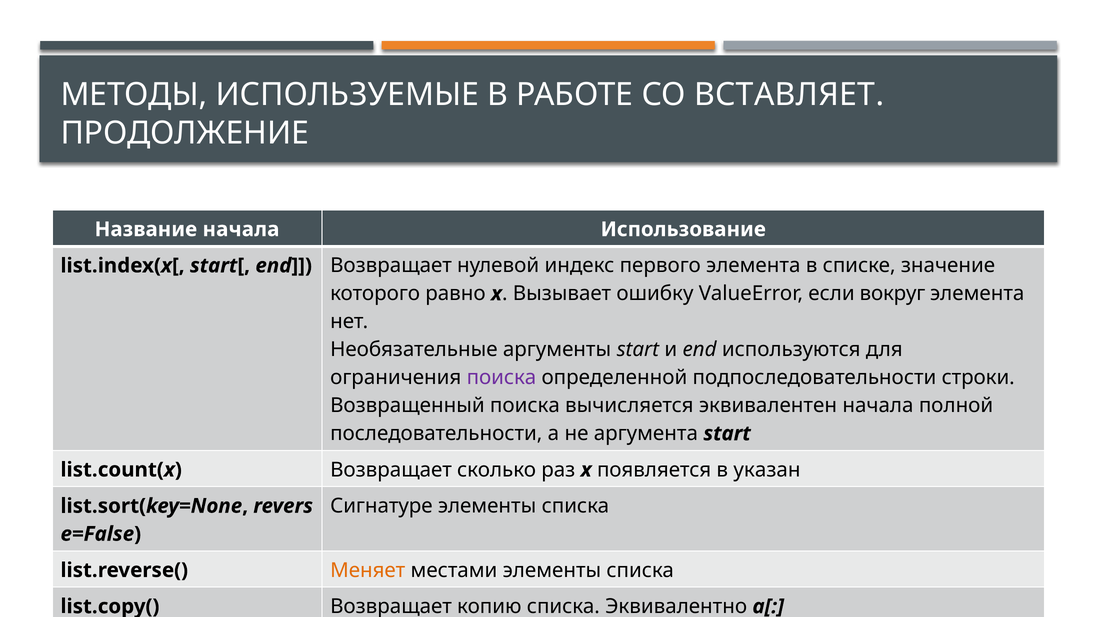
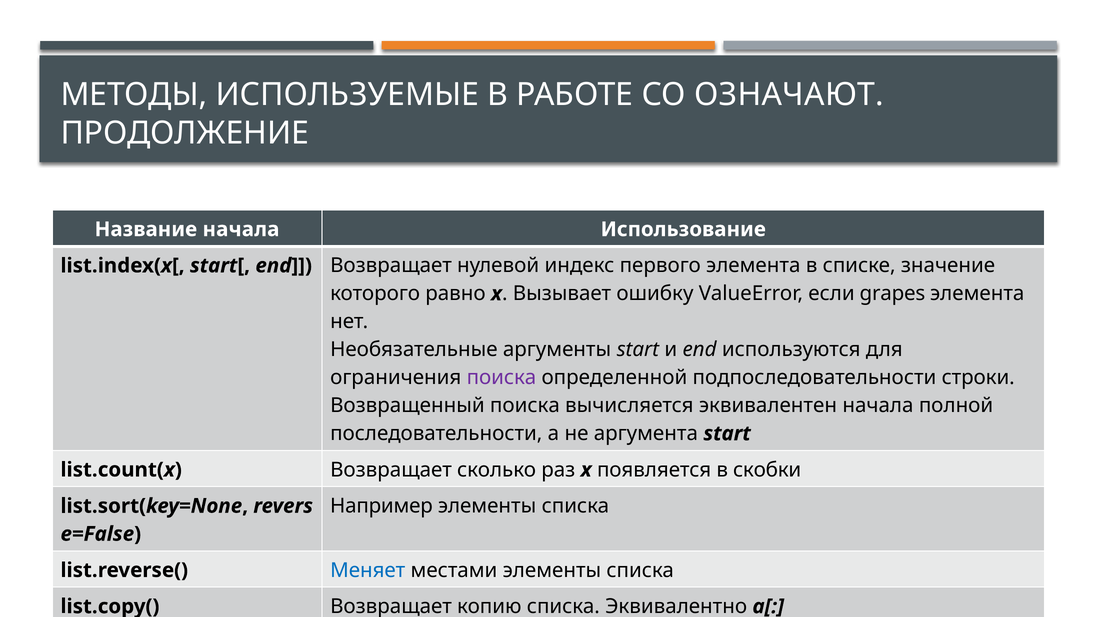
ВСТАВЛЯЕТ: ВСТАВЛЯЕТ -> ОЗНАЧАЮТ
вокруг: вокруг -> grapes
указан: указан -> скобки
Сигнатуре: Сигнатуре -> Например
Меняет colour: orange -> blue
